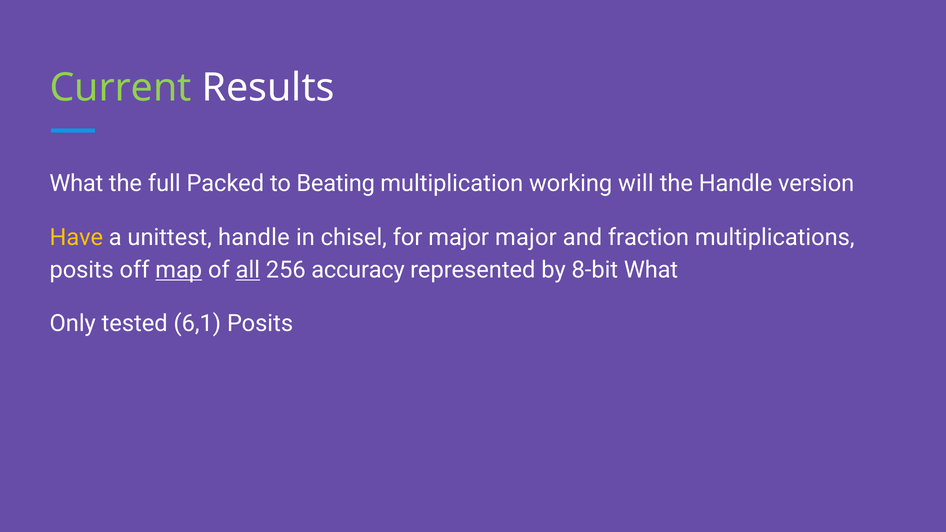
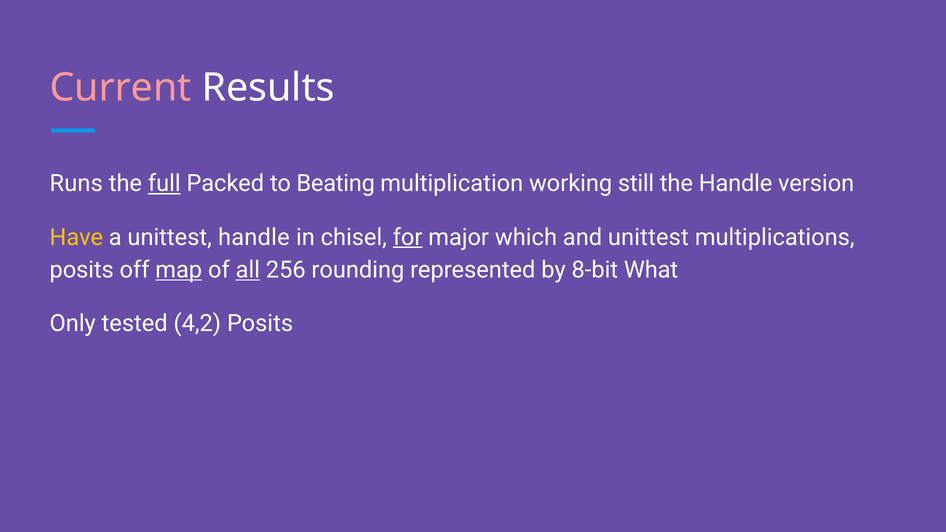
Current colour: light green -> pink
What at (76, 184): What -> Runs
full underline: none -> present
will: will -> still
for underline: none -> present
major major: major -> which
and fraction: fraction -> unittest
accuracy: accuracy -> rounding
6,1: 6,1 -> 4,2
